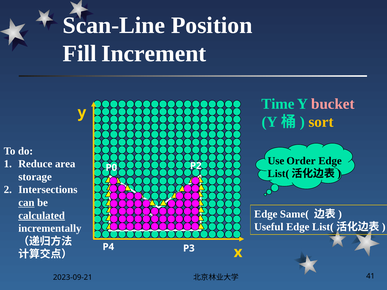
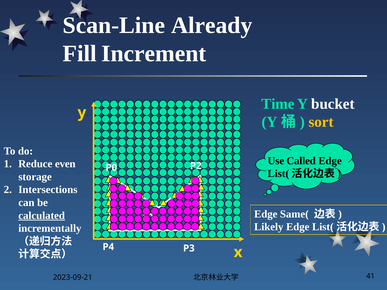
Position: Position -> Already
bucket colour: pink -> white
Order: Order -> Called
area: area -> even
can underline: present -> none
Useful: Useful -> Likely
